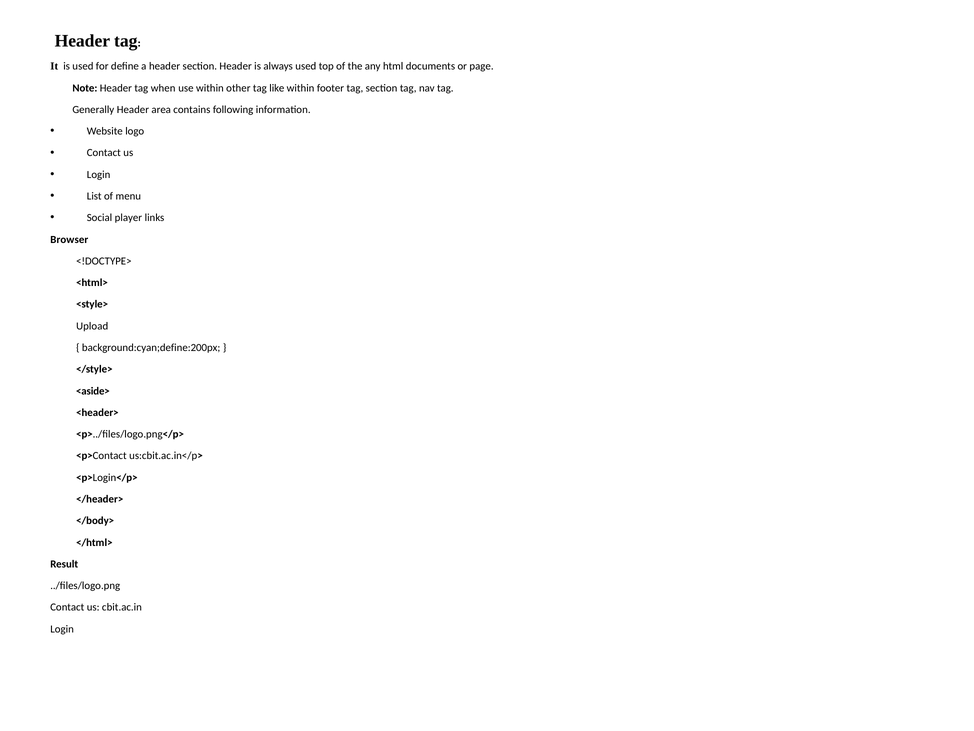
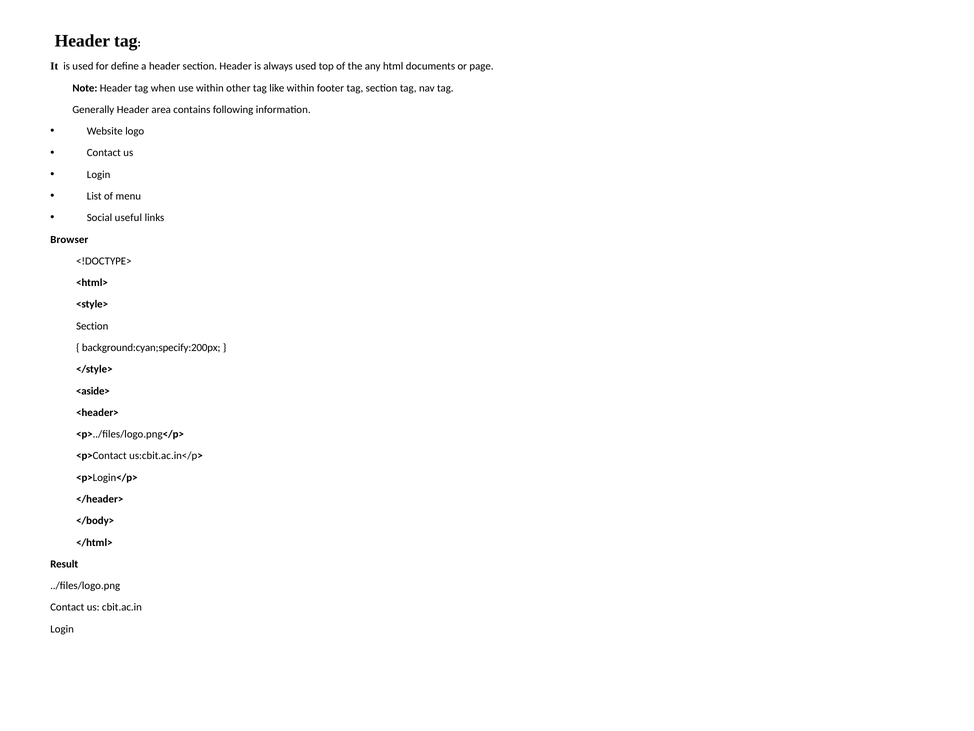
player: player -> useful
Upload at (92, 326): Upload -> Section
background:cyan;define:200px: background:cyan;define:200px -> background:cyan;specify:200px
